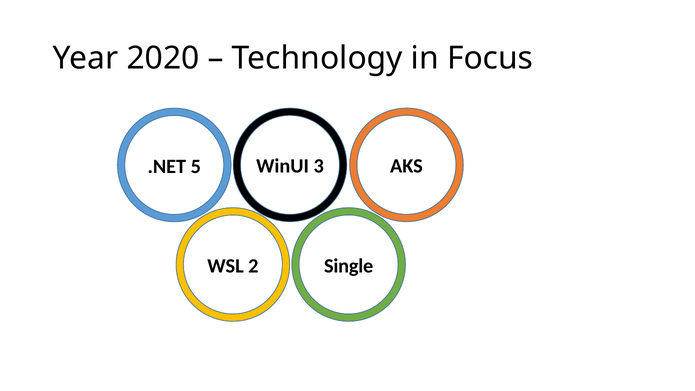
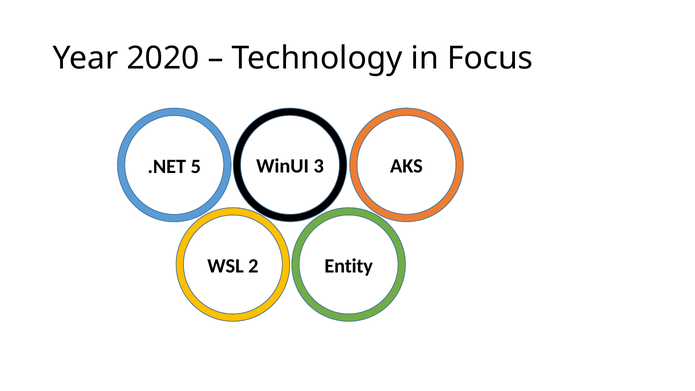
Single: Single -> Entity
